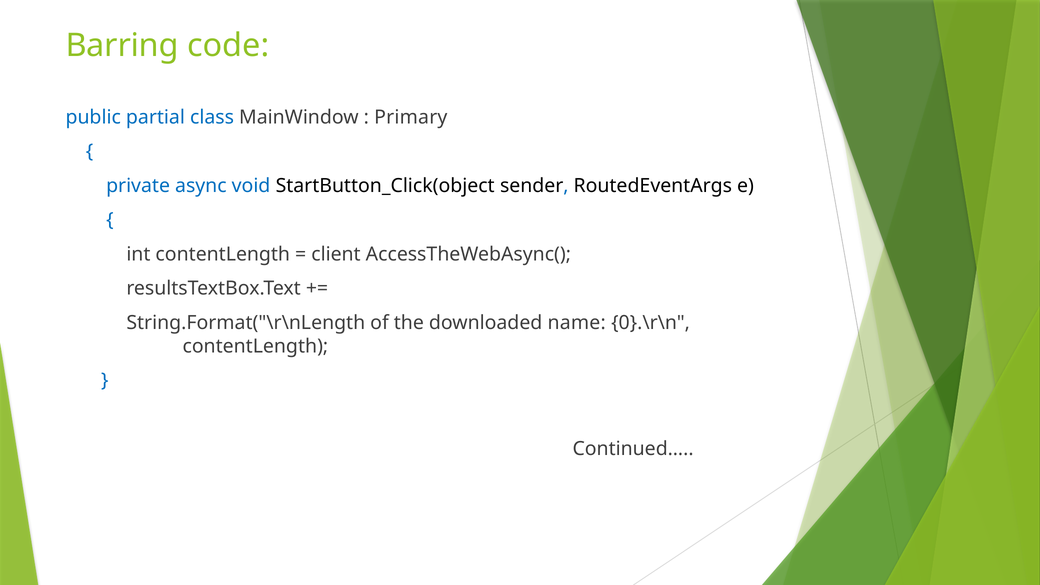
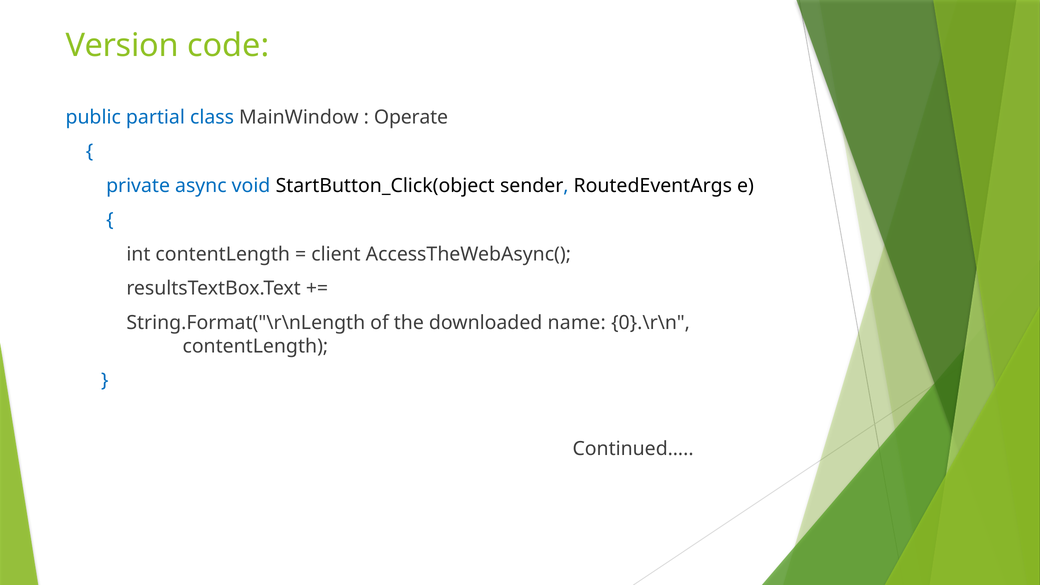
Barring: Barring -> Version
Primary: Primary -> Operate
